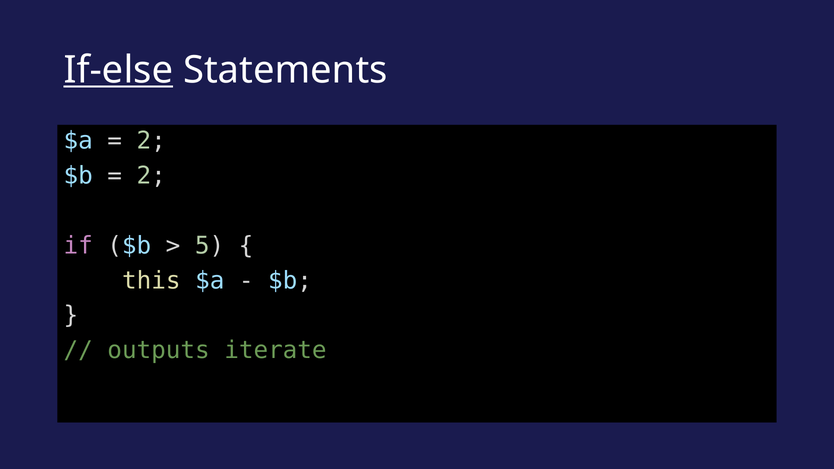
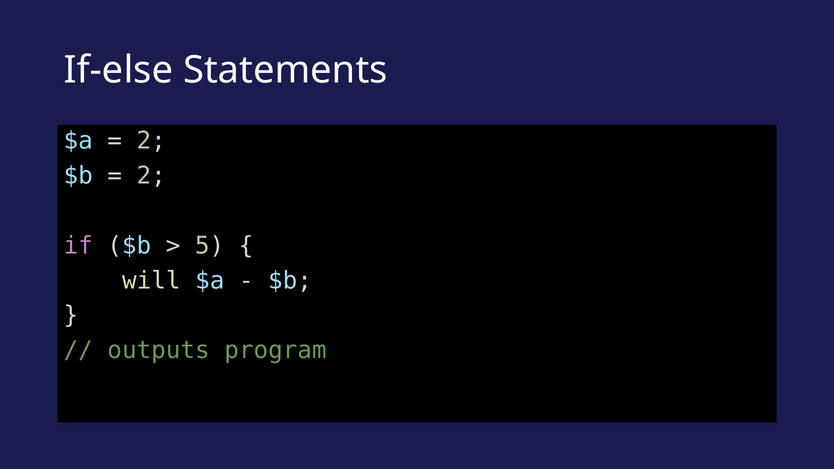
If-else underline: present -> none
this: this -> will
iterate: iterate -> program
